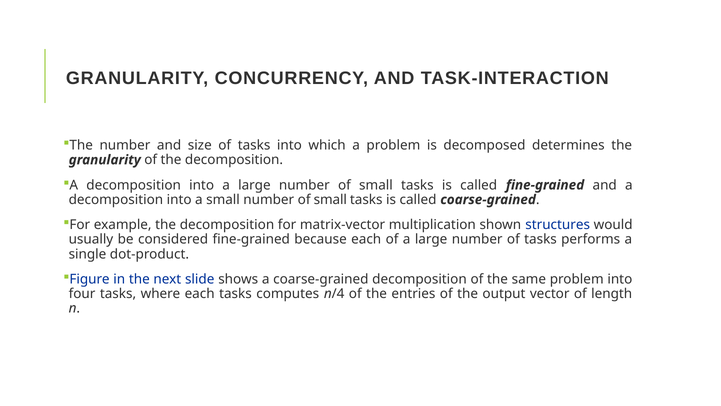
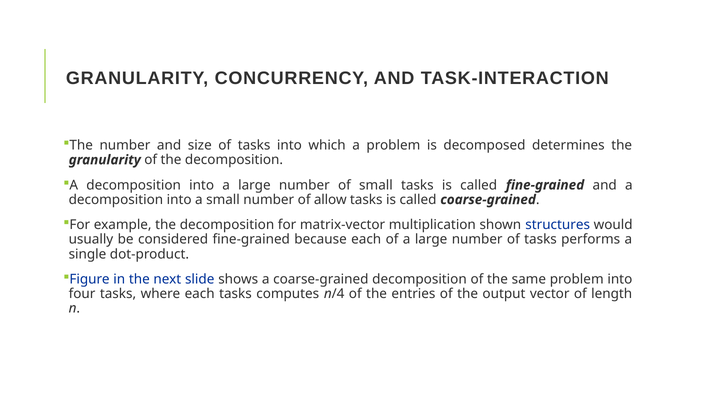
small number of small: small -> allow
